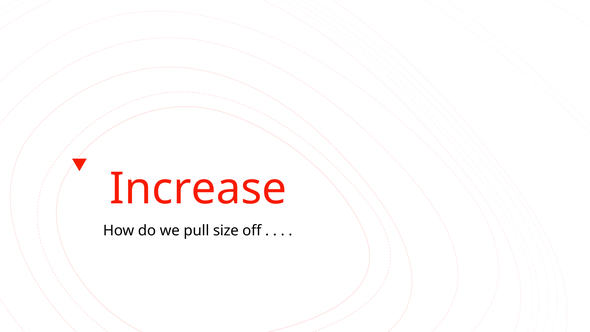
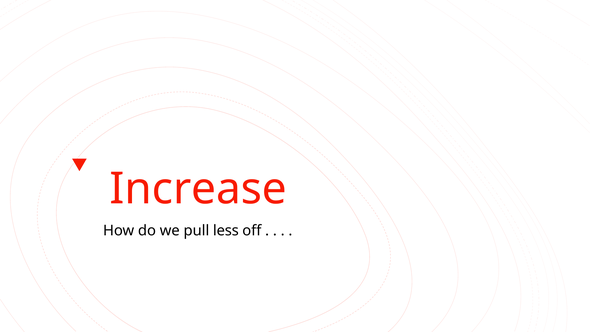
size: size -> less
